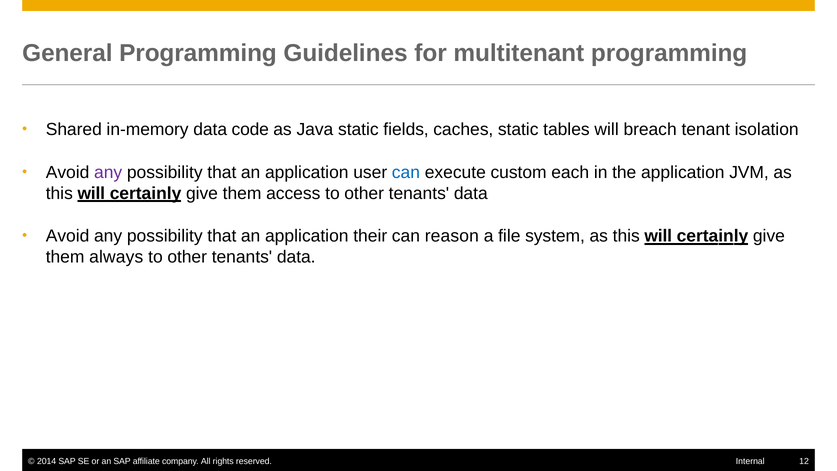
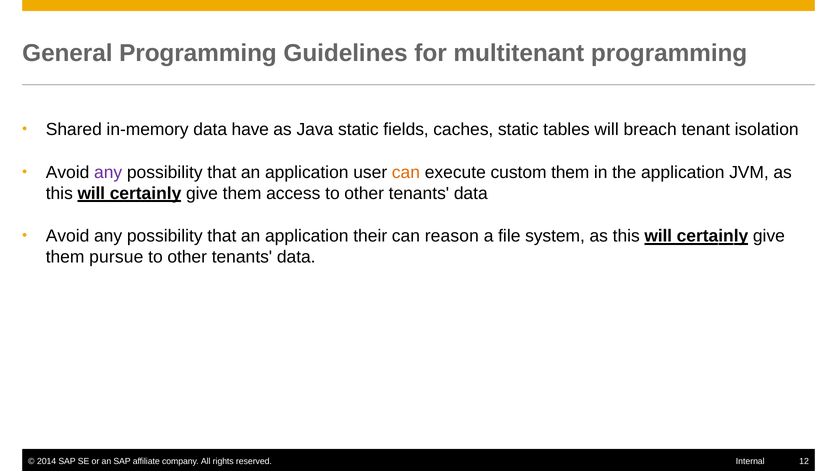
code: code -> have
can at (406, 172) colour: blue -> orange
custom each: each -> them
always: always -> pursue
